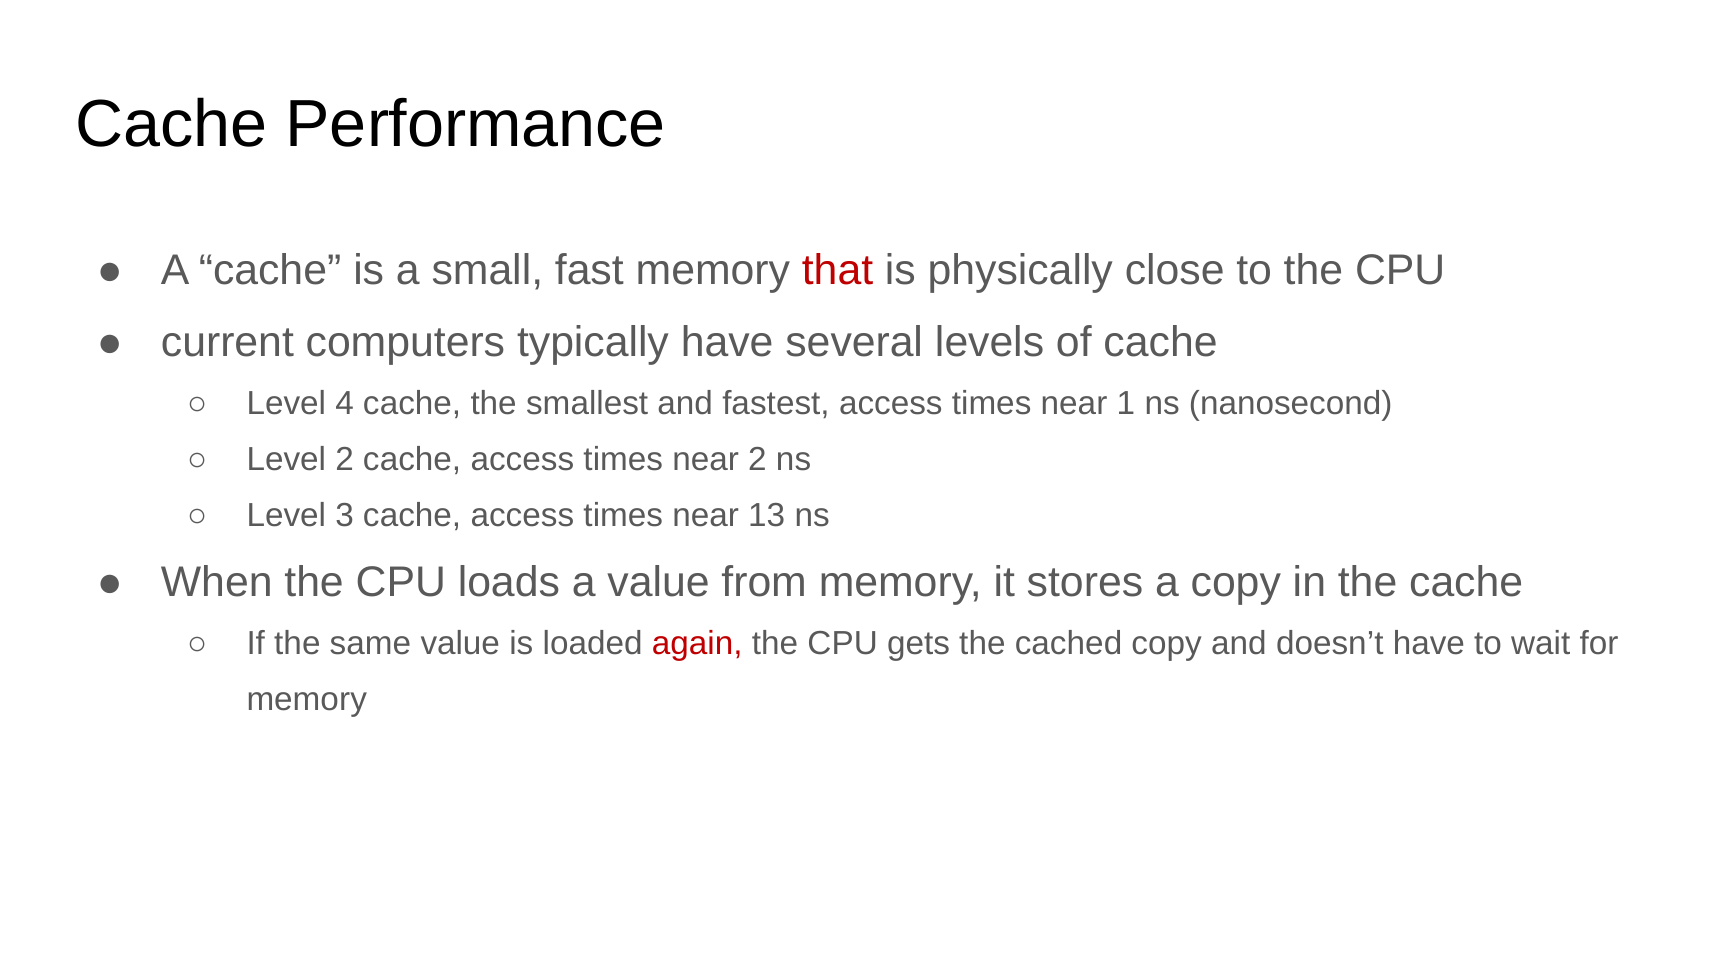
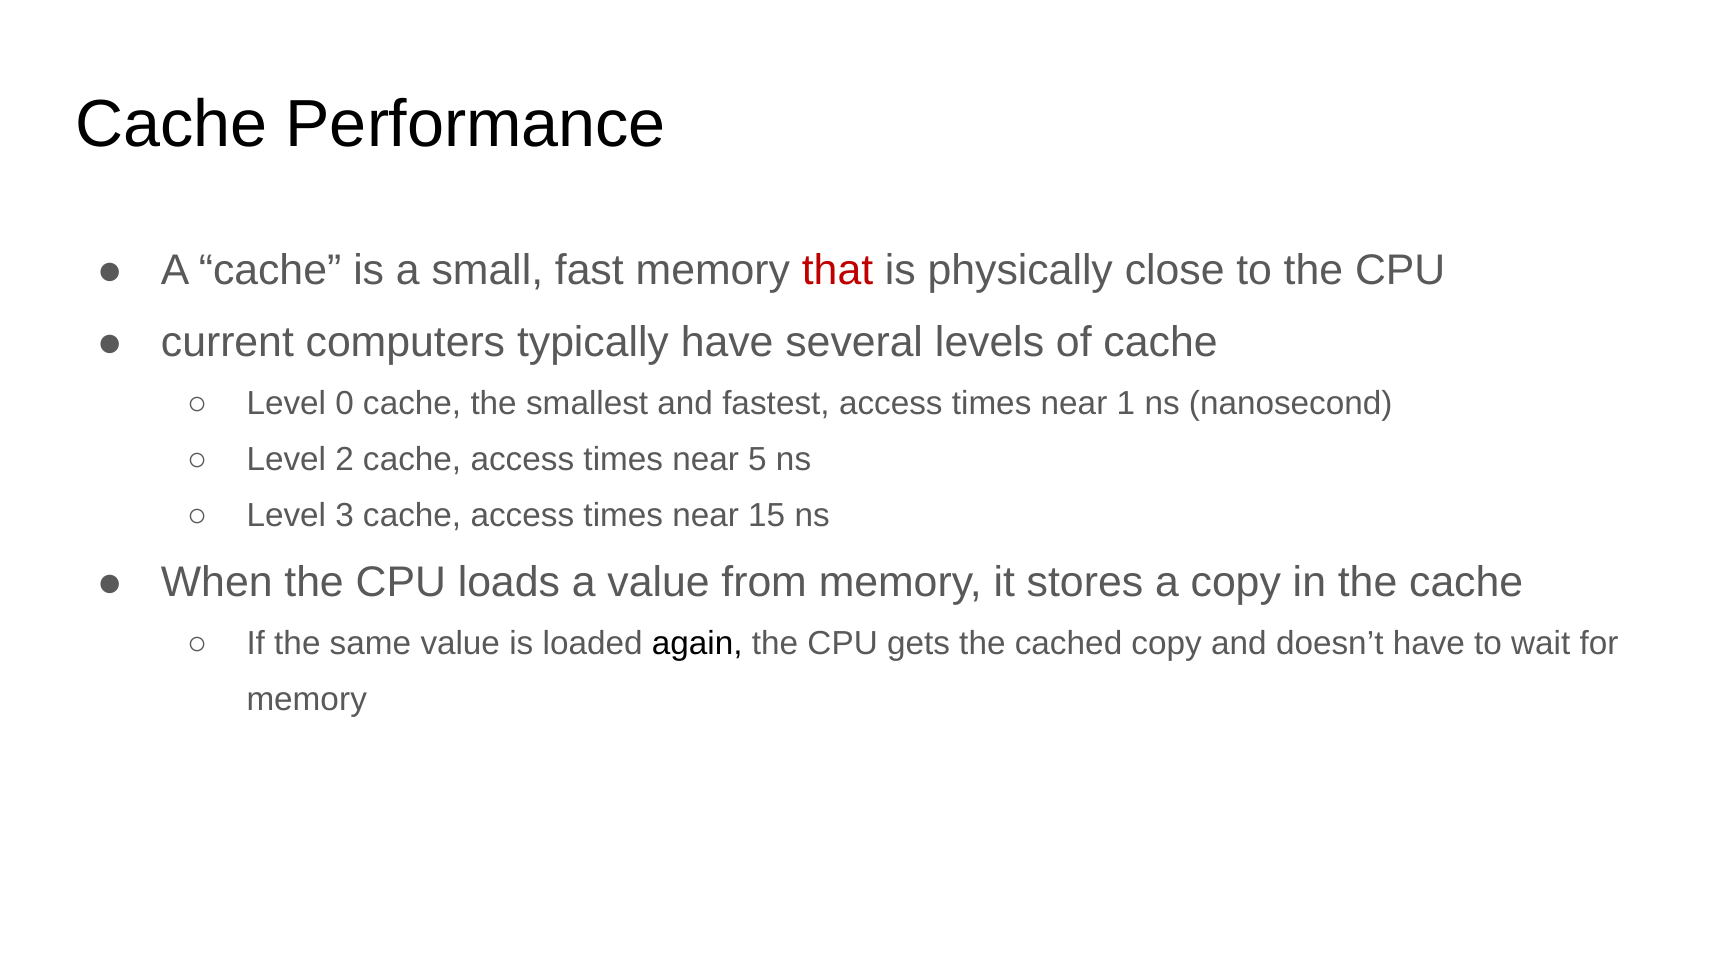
4: 4 -> 0
near 2: 2 -> 5
13: 13 -> 15
again colour: red -> black
